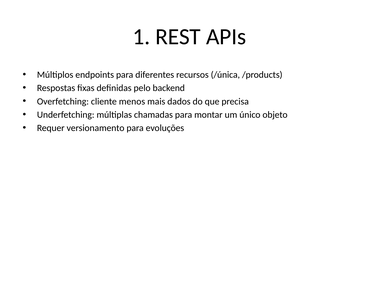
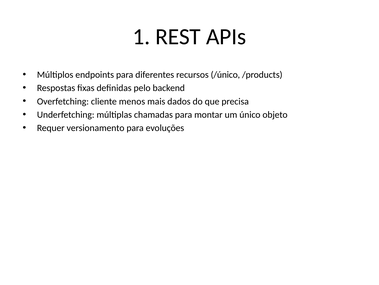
/única: /única -> /único
